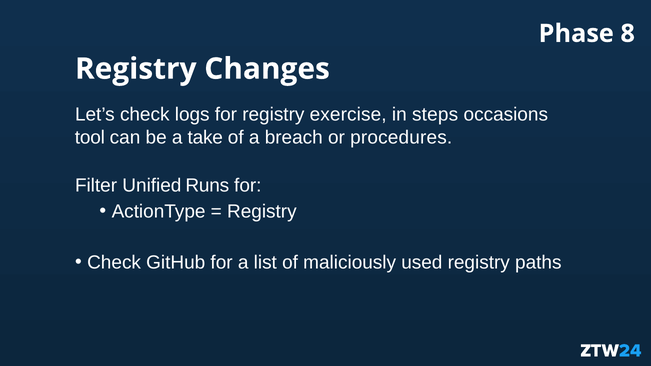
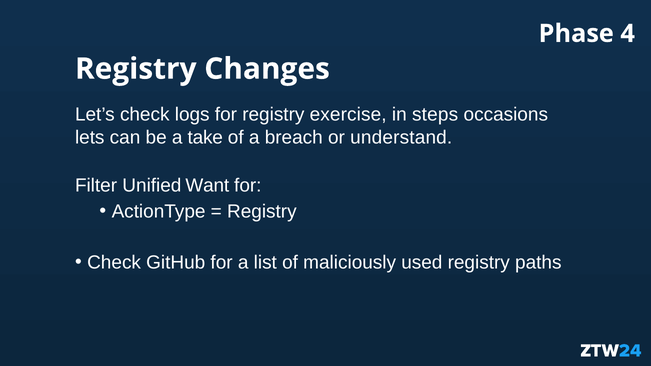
8: 8 -> 4
tool: tool -> lets
procedures: procedures -> understand
Runs: Runs -> Want
